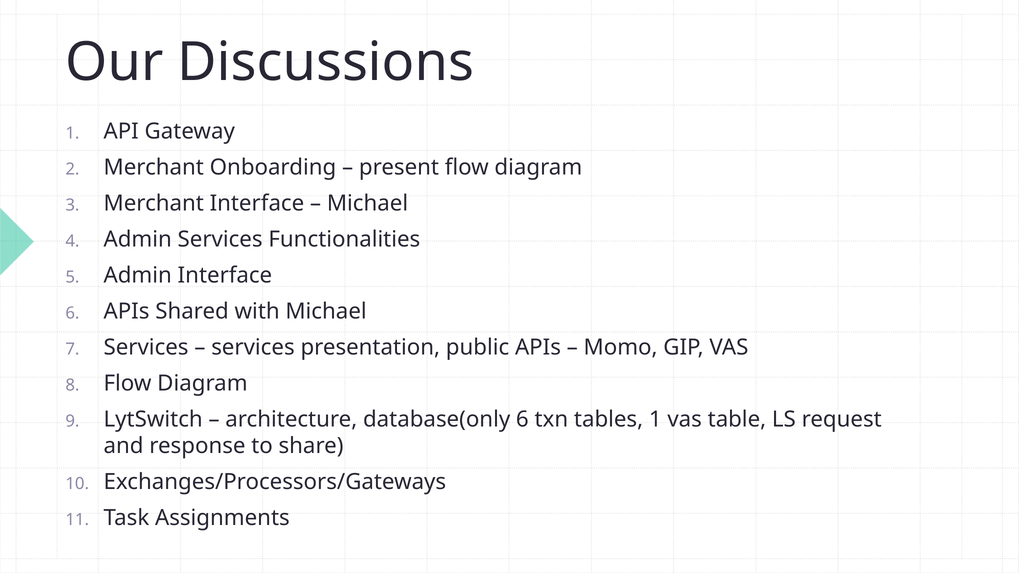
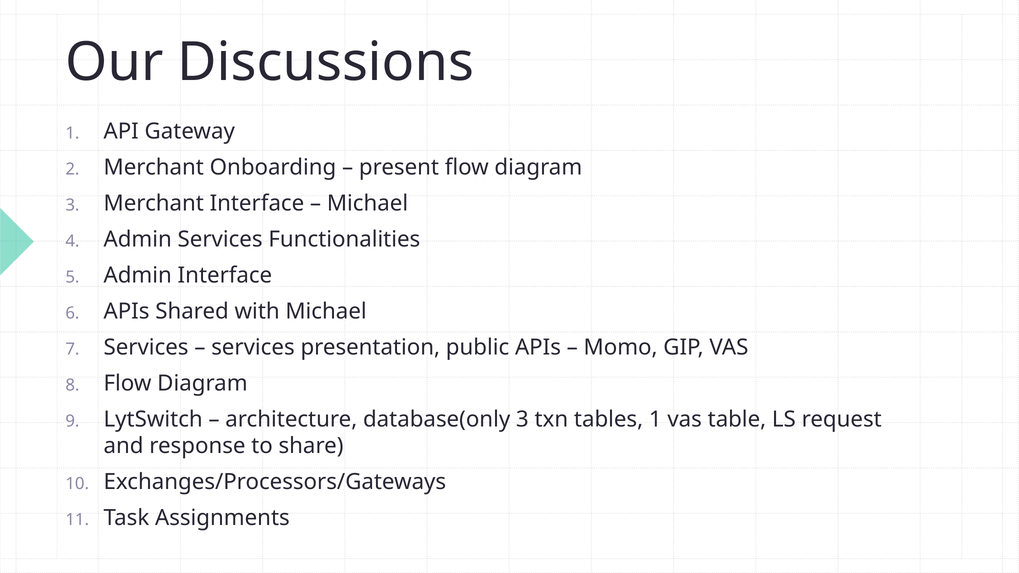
database(only 6: 6 -> 3
